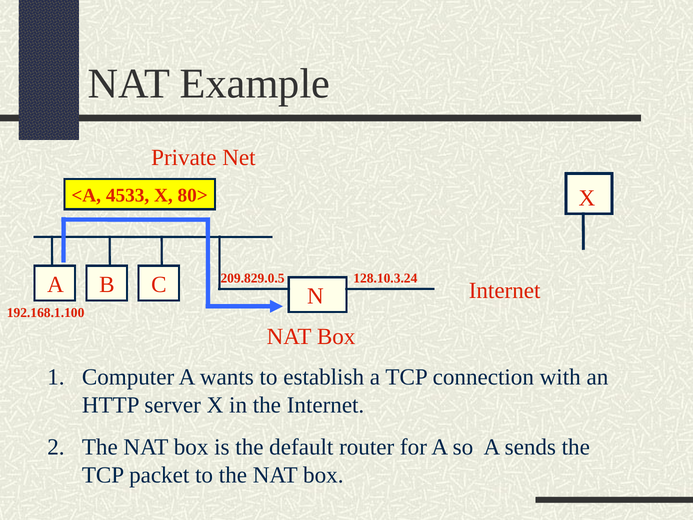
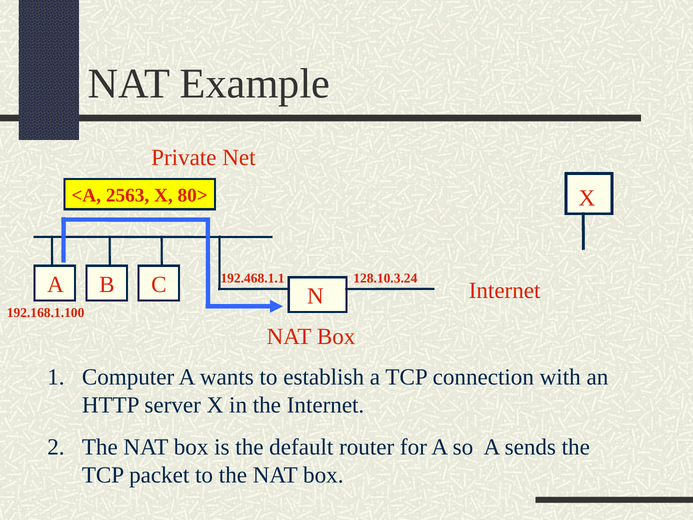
4533: 4533 -> 2563
209.829.0.5: 209.829.0.5 -> 192.468.1.1
